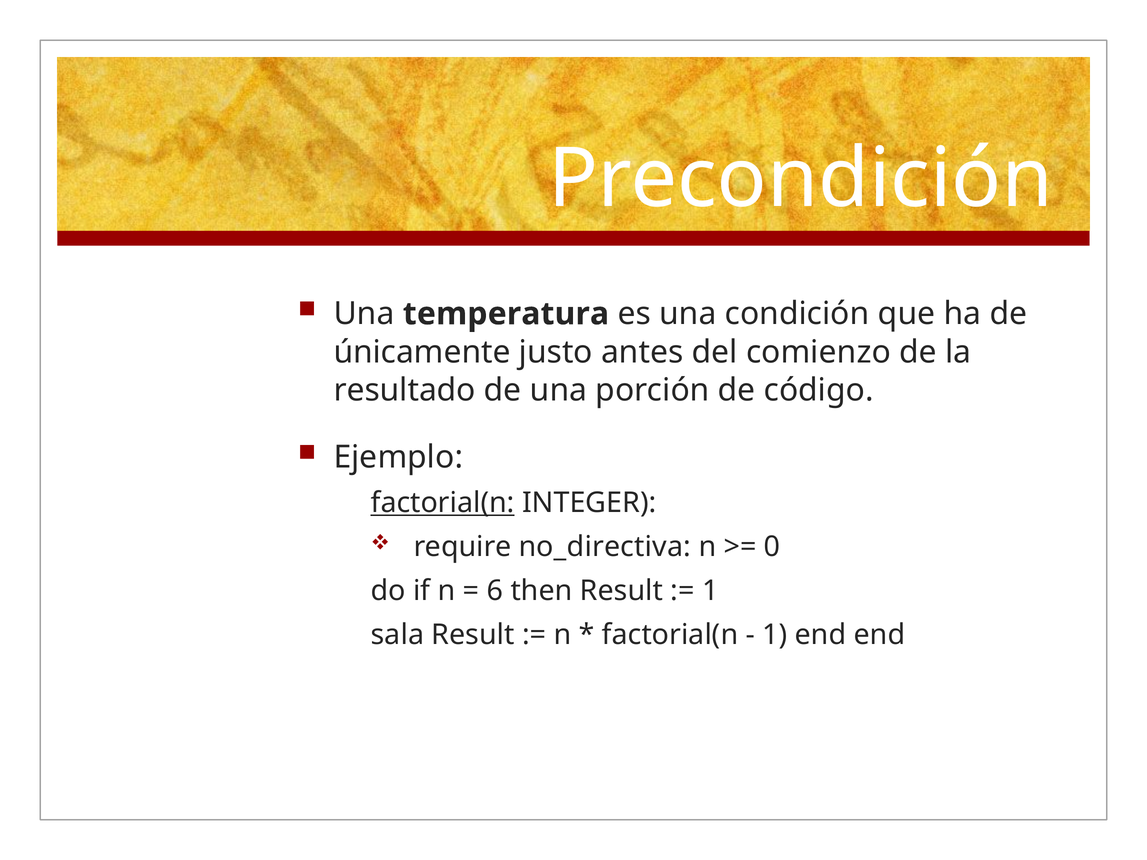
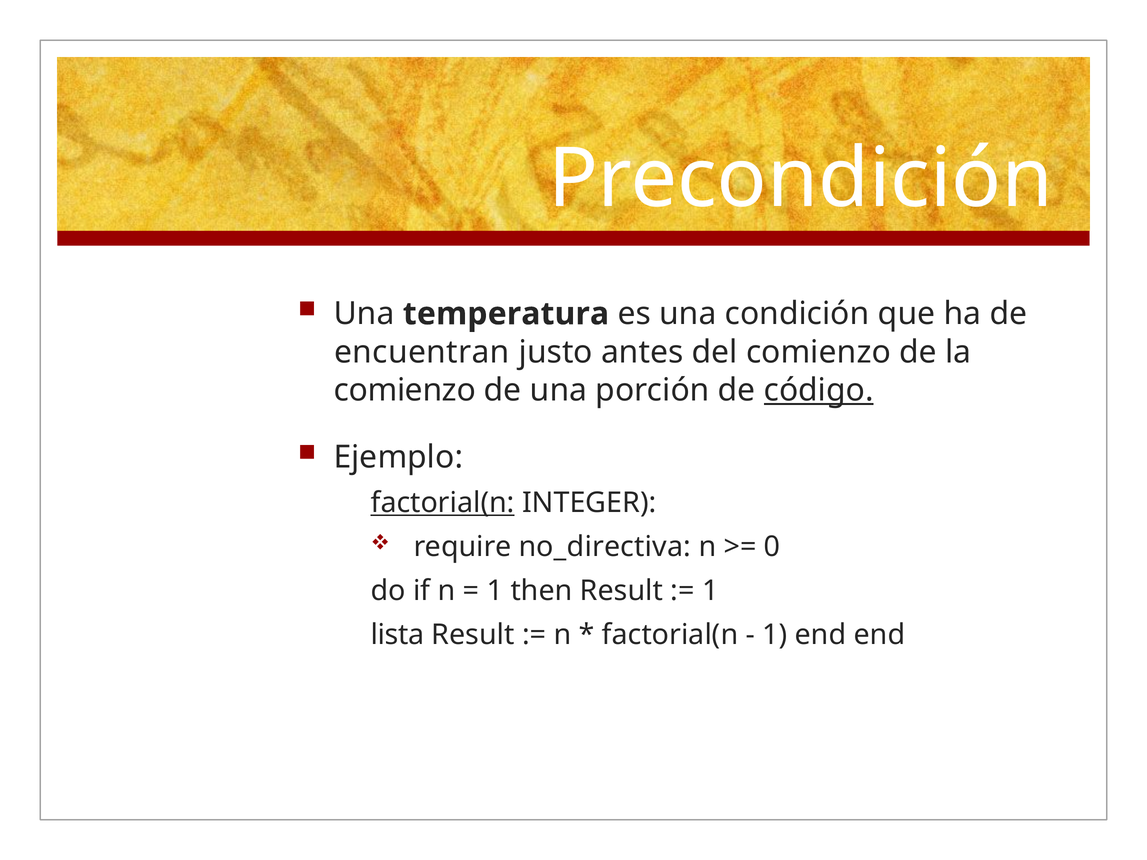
únicamente: únicamente -> encuentran
resultado at (405, 390): resultado -> comienzo
código underline: none -> present
6 at (495, 591): 6 -> 1
sala: sala -> lista
